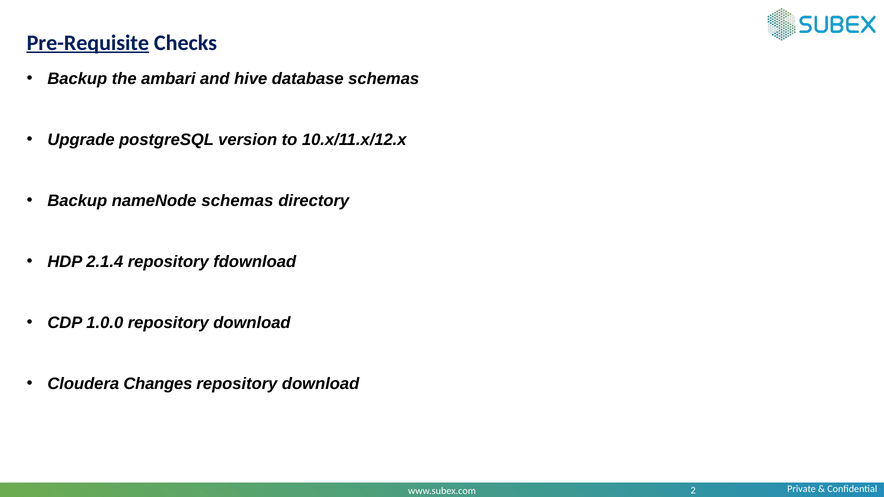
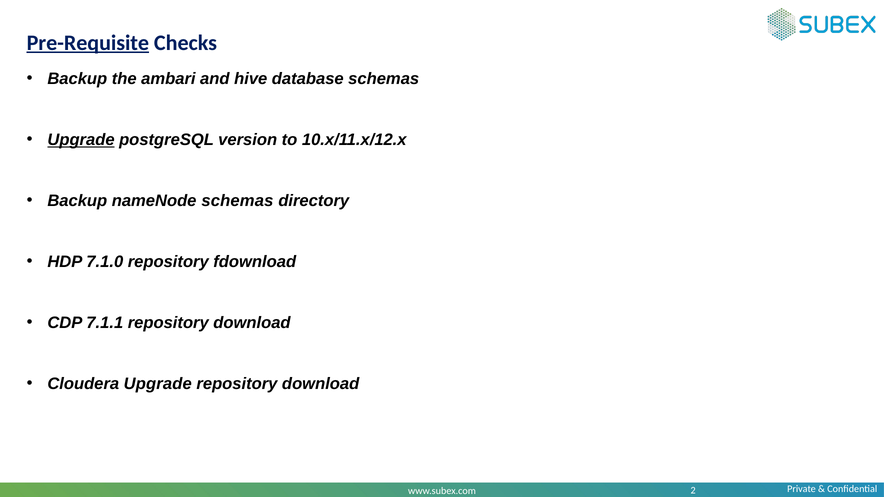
Upgrade at (81, 140) underline: none -> present
2.1.4: 2.1.4 -> 7.1.0
1.0.0: 1.0.0 -> 7.1.1
Cloudera Changes: Changes -> Upgrade
